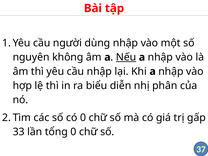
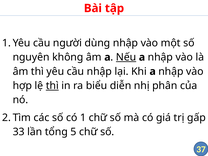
thì at (52, 86) underline: none -> present
có 0: 0 -> 1
tổng 0: 0 -> 5
